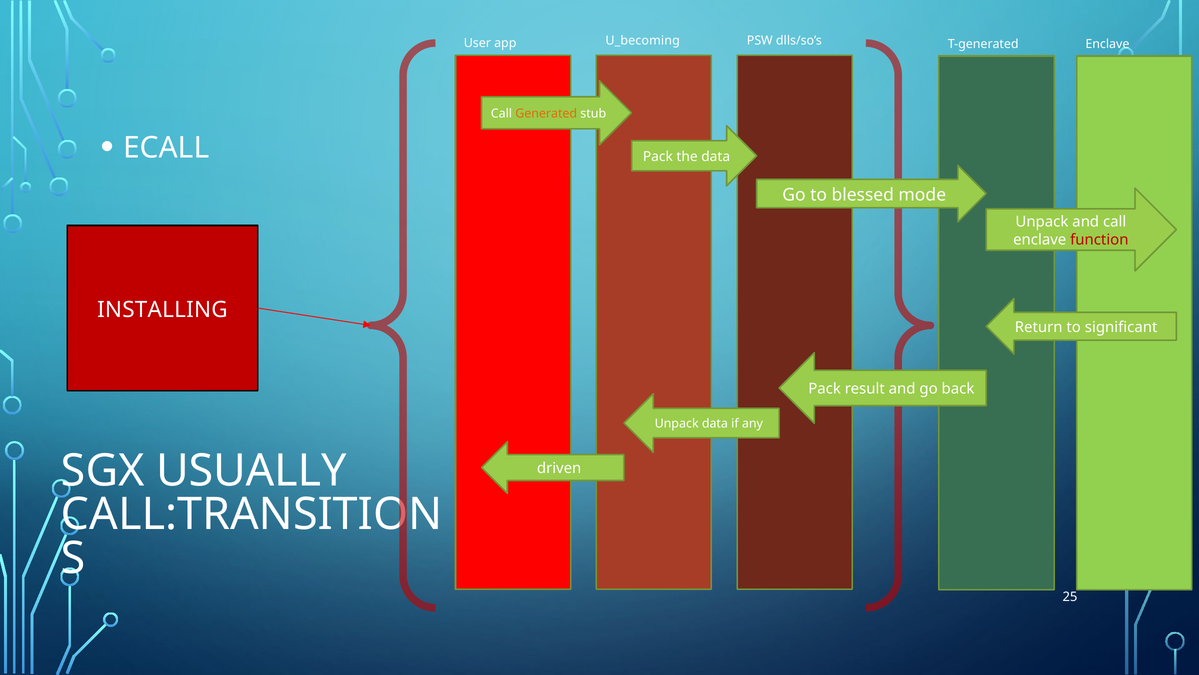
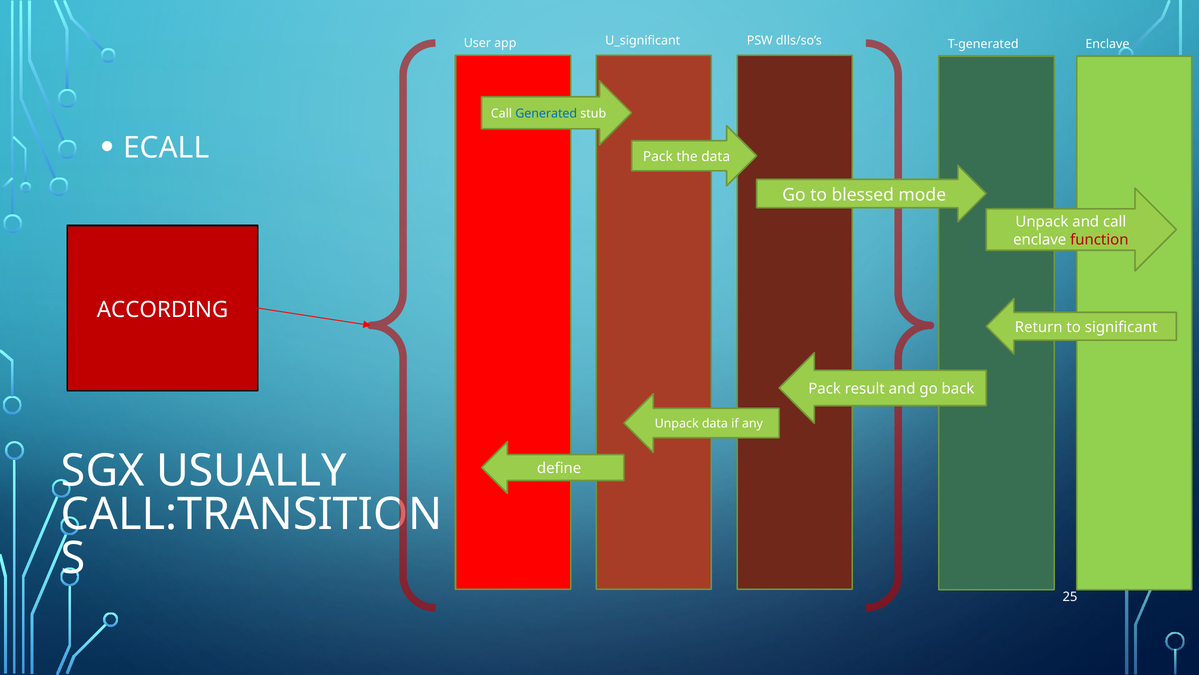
U_becoming: U_becoming -> U_significant
Generated colour: orange -> blue
INSTALLING: INSTALLING -> ACCORDING
driven: driven -> define
